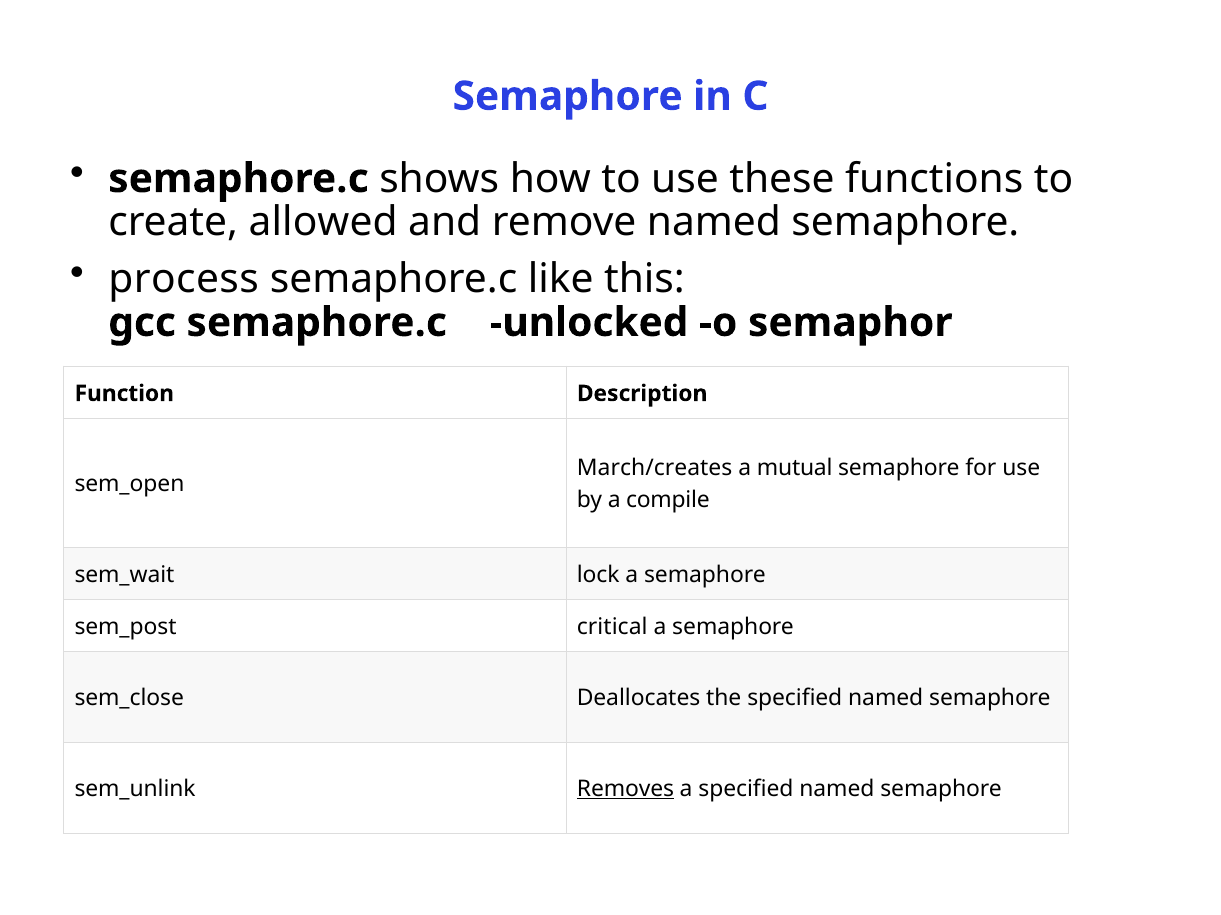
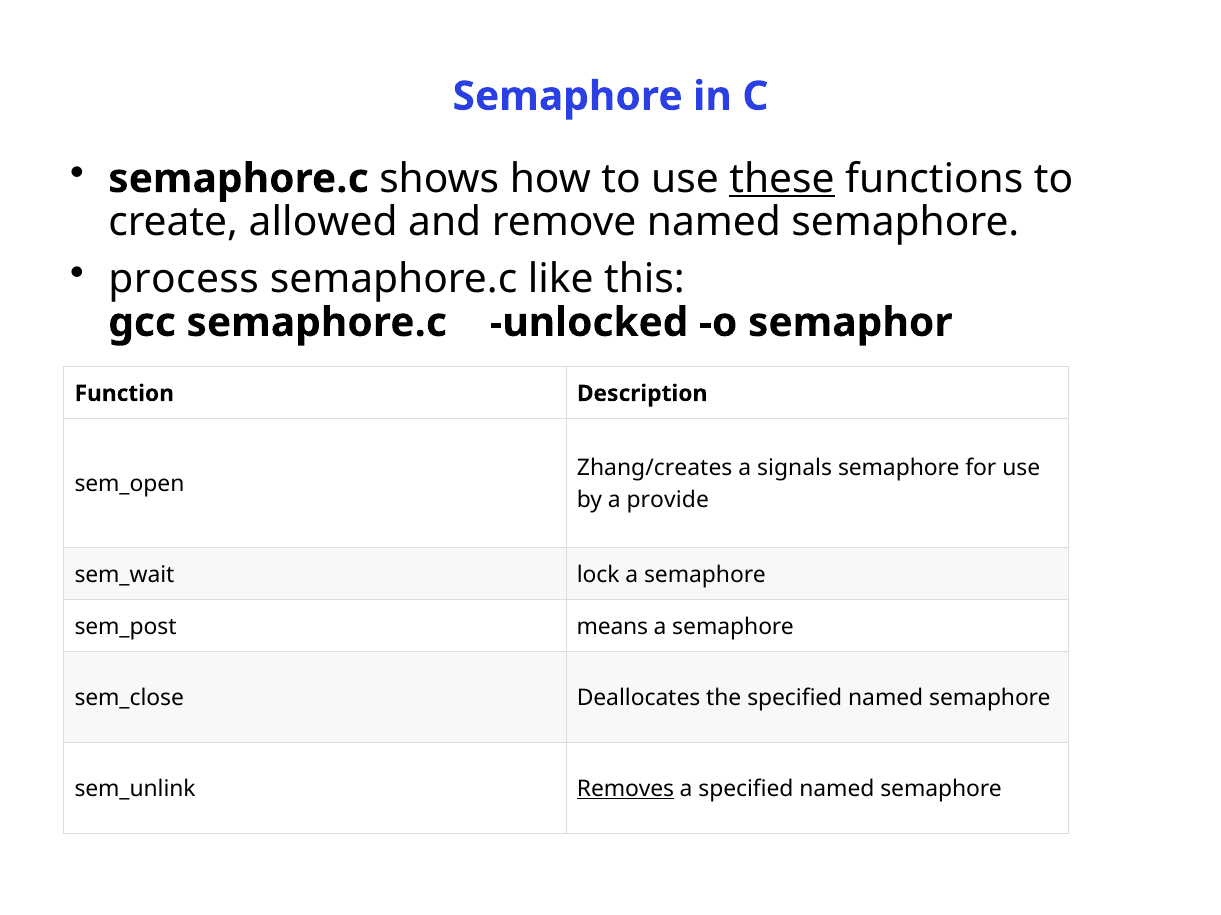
these underline: none -> present
March/creates: March/creates -> Zhang/creates
mutual: mutual -> signals
compile: compile -> provide
critical: critical -> means
